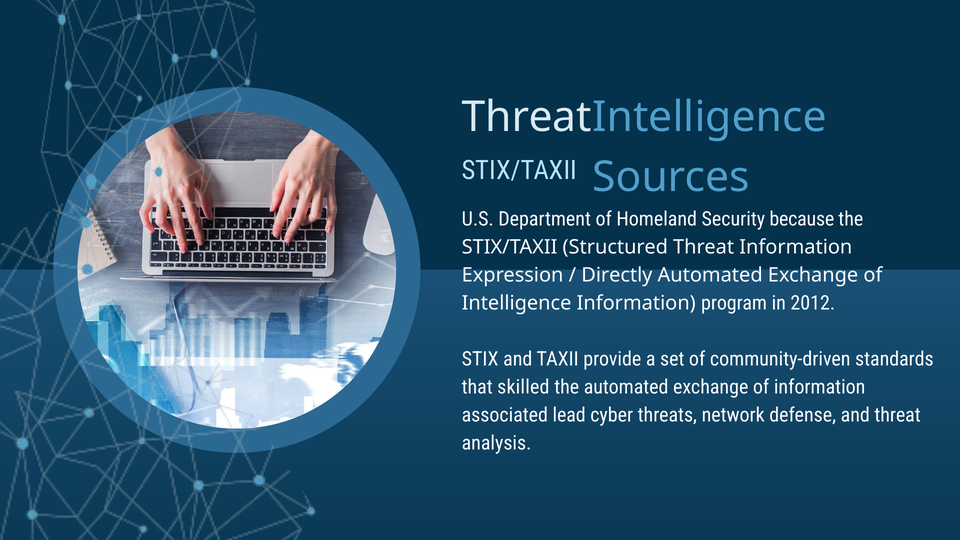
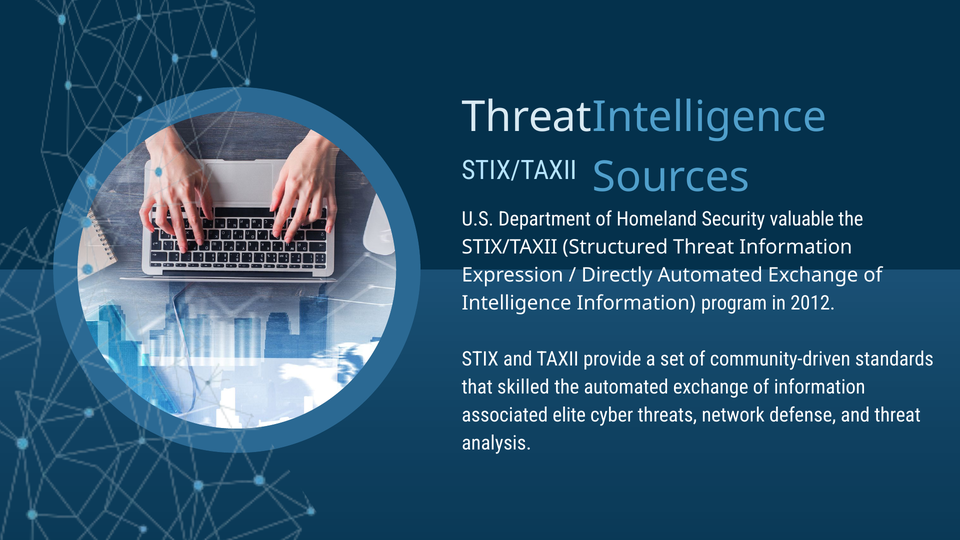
because: because -> valuable
lead: lead -> elite
